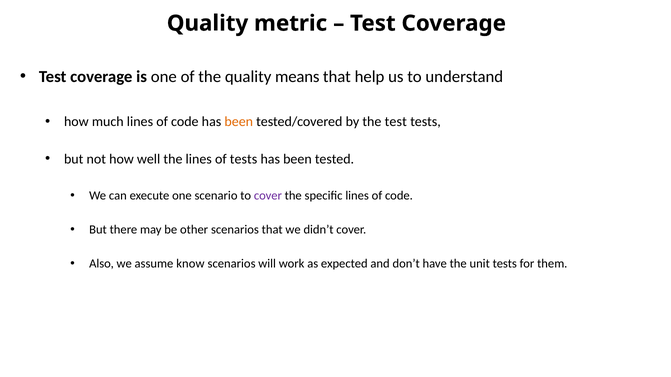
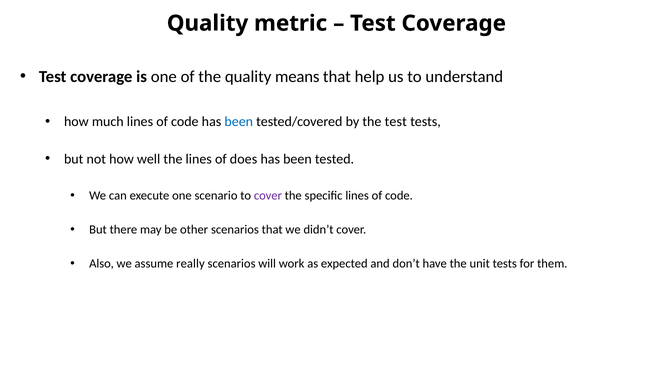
been at (239, 122) colour: orange -> blue
of tests: tests -> does
know: know -> really
